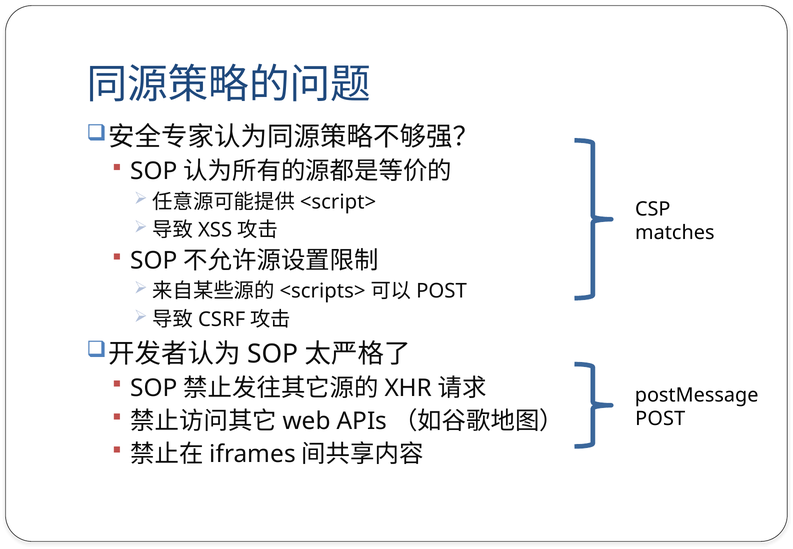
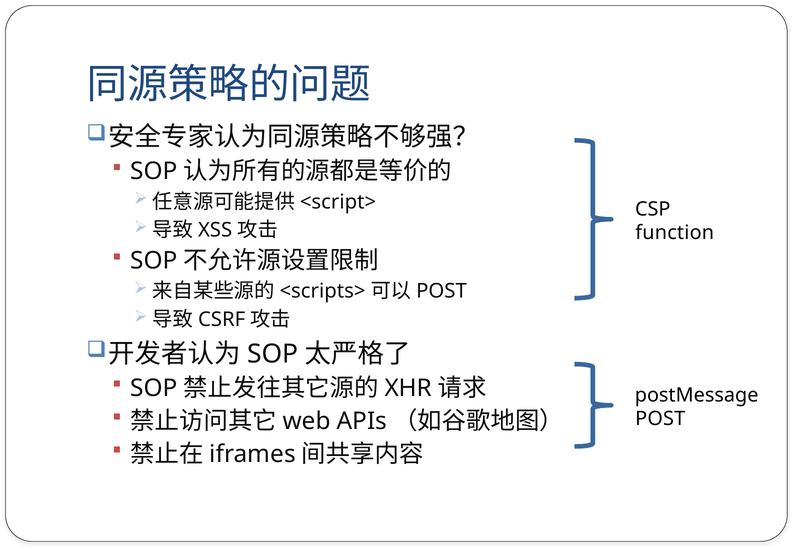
matches: matches -> function
